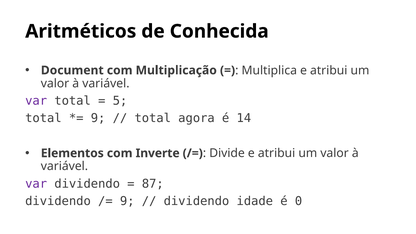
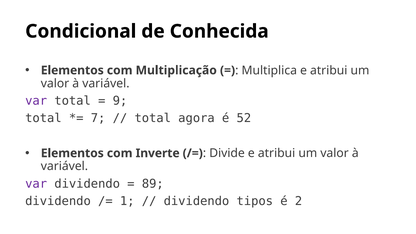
Aritméticos: Aritméticos -> Condicional
Document at (72, 70): Document -> Elementos
5: 5 -> 9
9 at (98, 118): 9 -> 7
14: 14 -> 52
87: 87 -> 89
9 at (127, 201): 9 -> 1
idade: idade -> tipos
0: 0 -> 2
